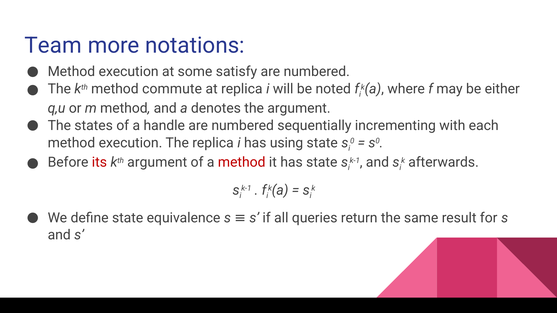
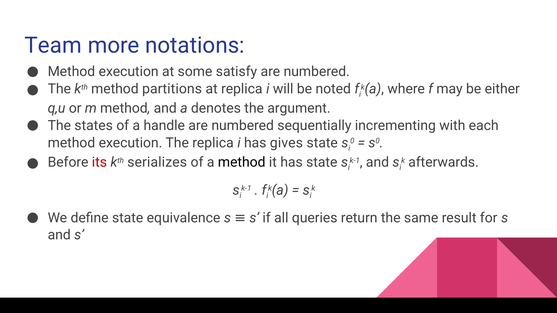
commute: commute -> partitions
using: using -> gives
kth argument: argument -> serializes
method at (242, 163) colour: red -> black
